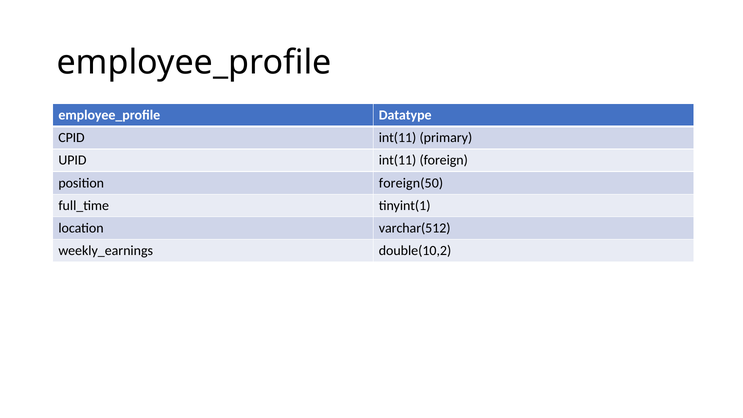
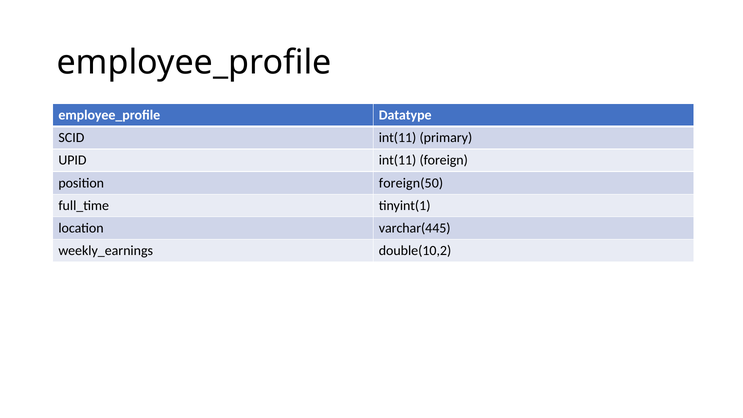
CPID: CPID -> SCID
varchar(512: varchar(512 -> varchar(445
